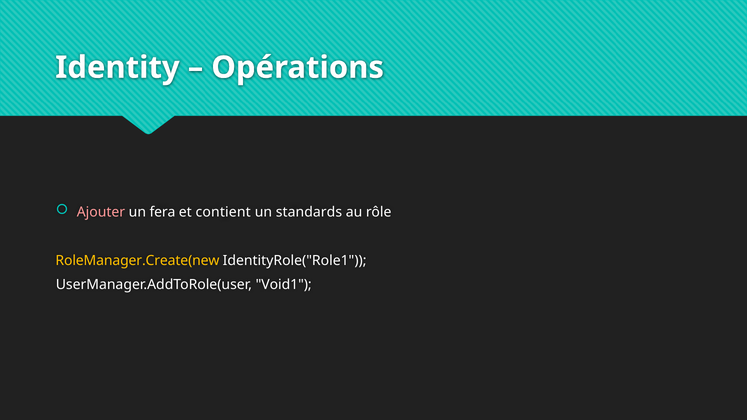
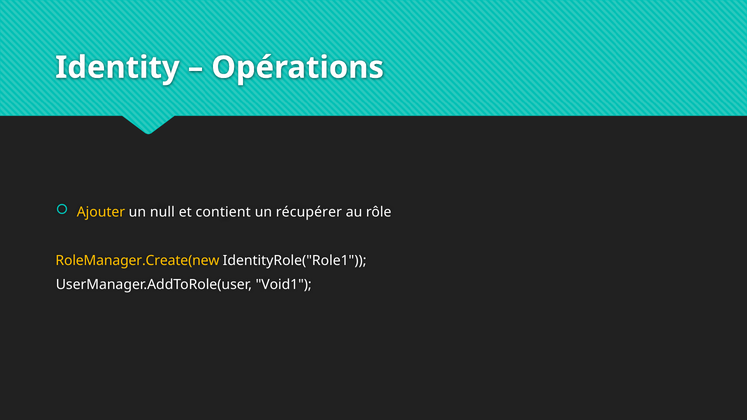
Ajouter colour: pink -> yellow
fera: fera -> null
standards: standards -> récupérer
